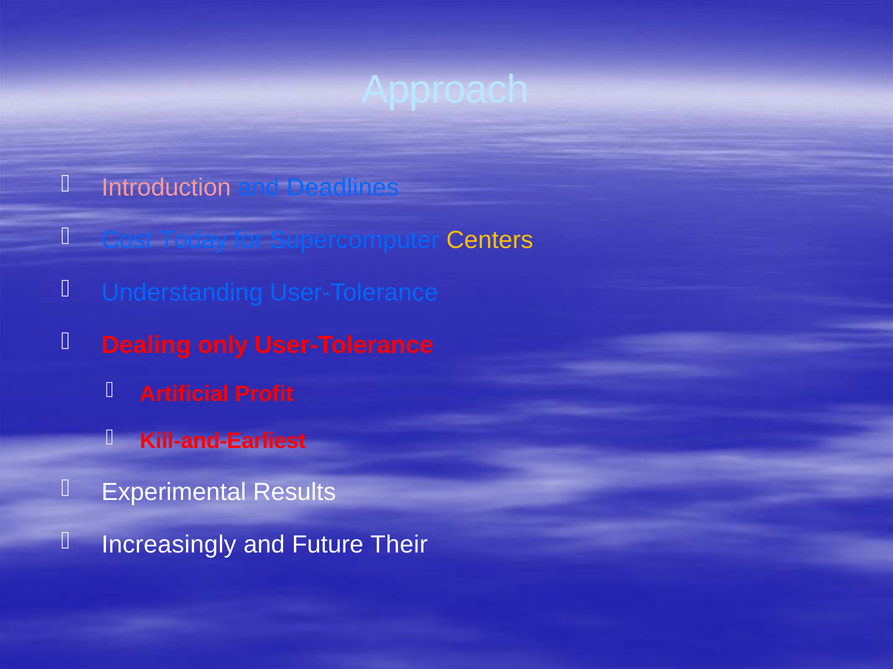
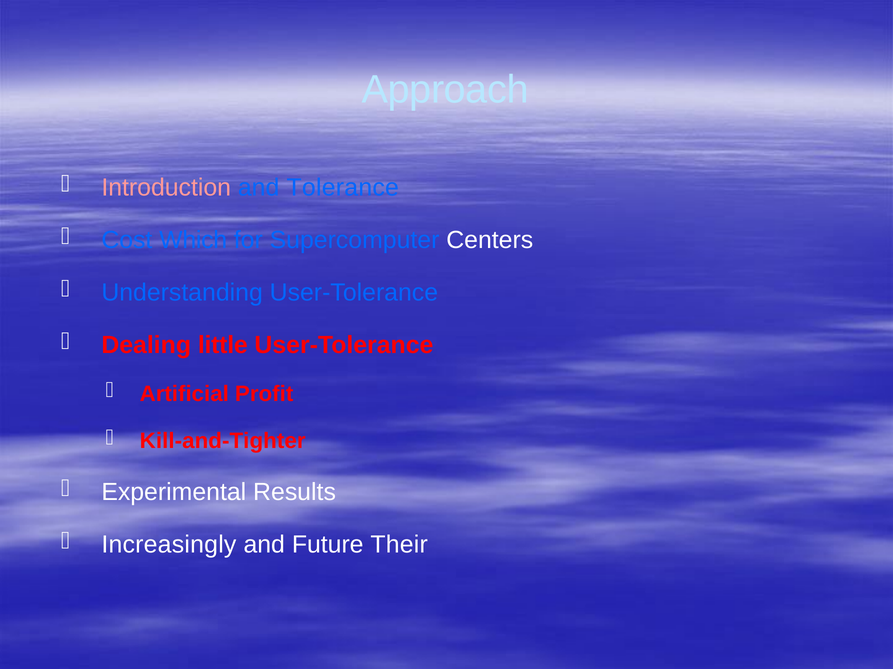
Deadlines: Deadlines -> Tolerance
Today: Today -> Which
Centers colour: yellow -> white
only: only -> little
Kill-and-Earliest: Kill-and-Earliest -> Kill-and-Tighter
